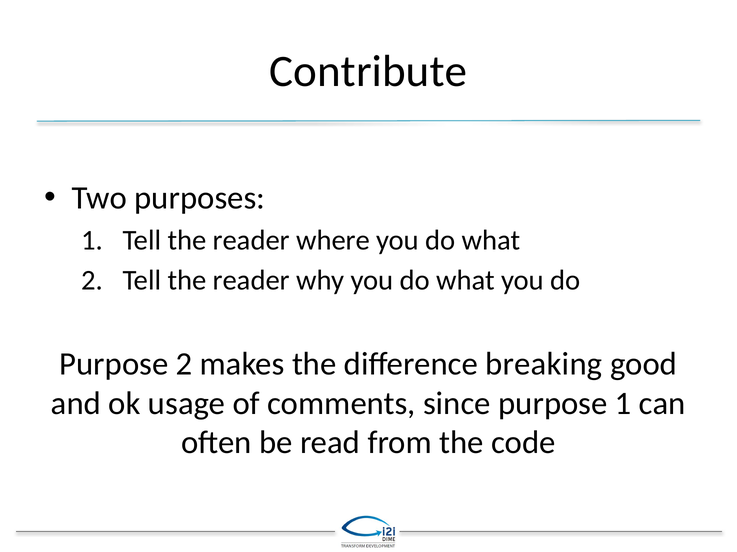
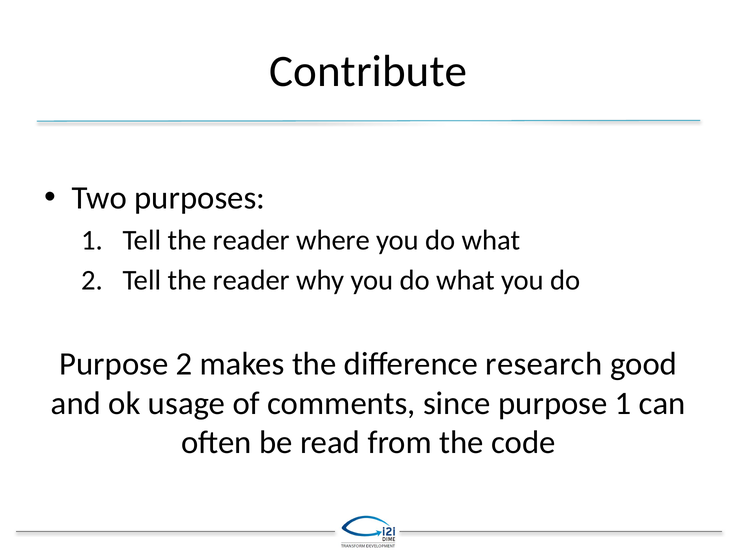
breaking: breaking -> research
